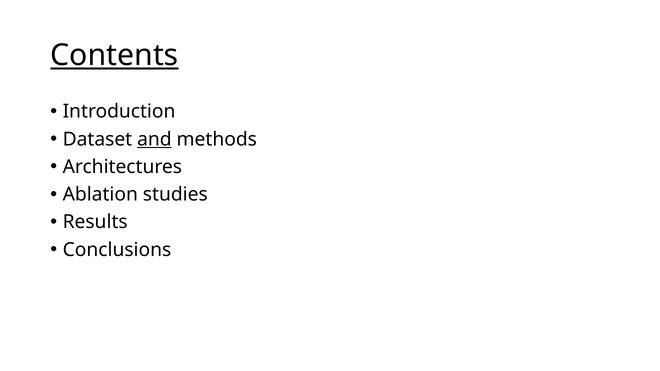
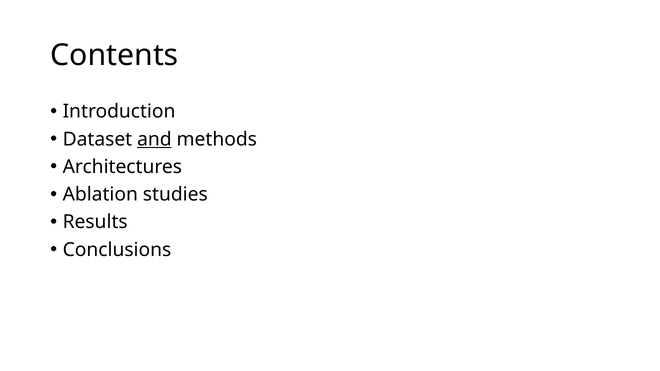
Contents underline: present -> none
